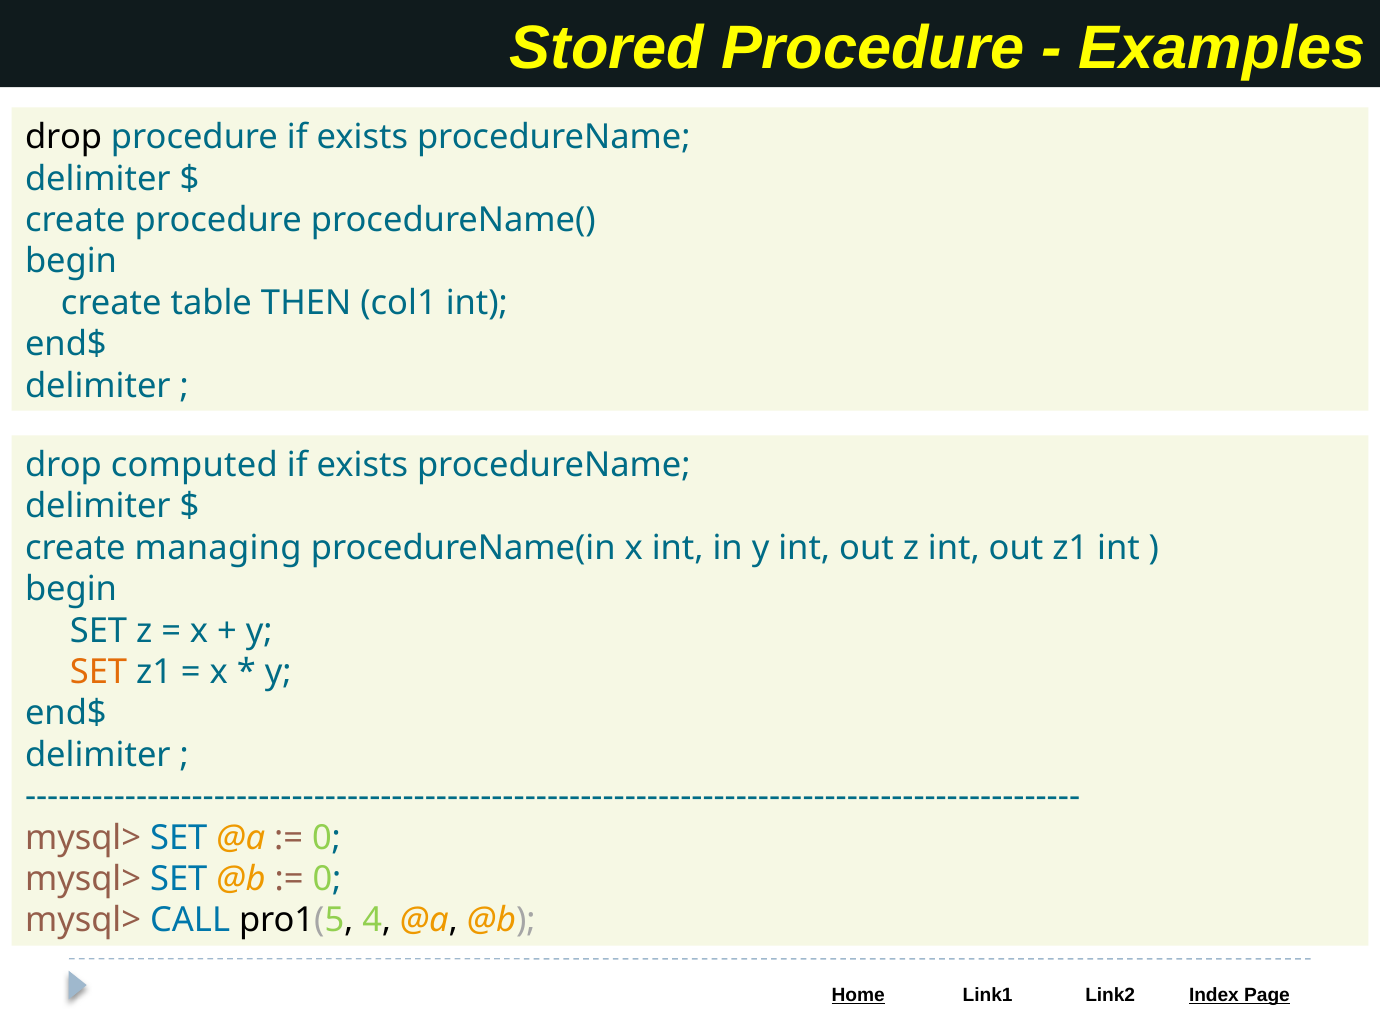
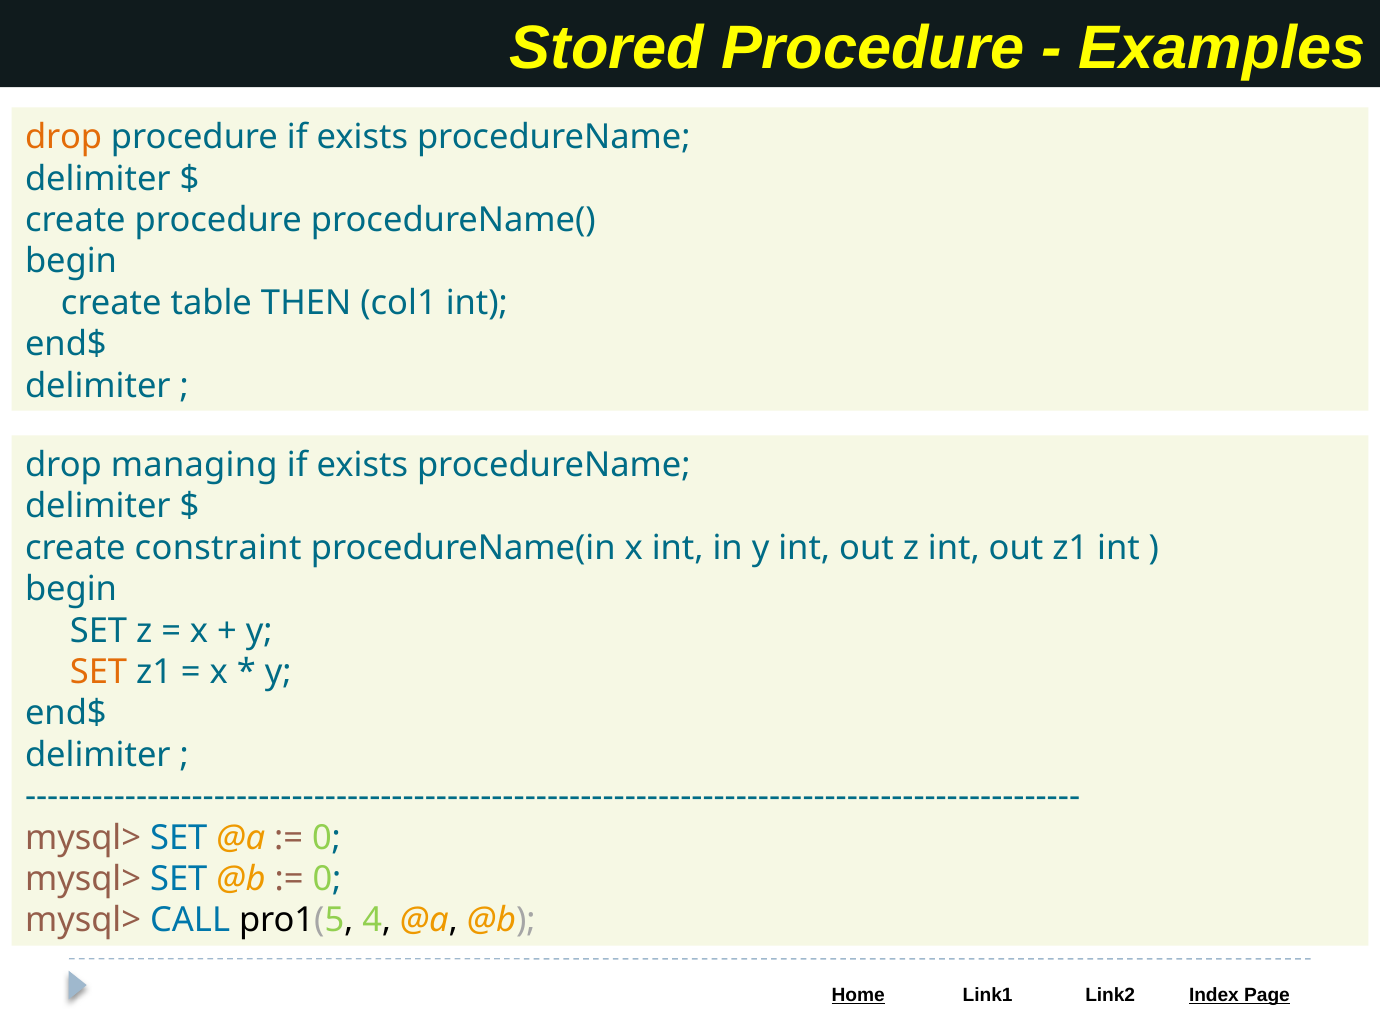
drop at (64, 137) colour: black -> orange
computed: computed -> managing
managing: managing -> constraint
